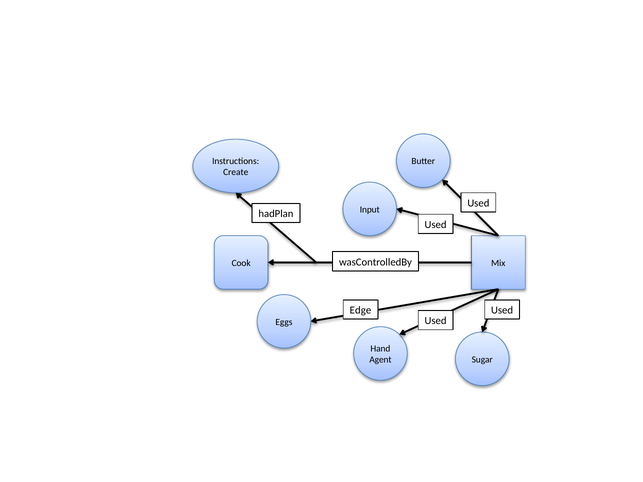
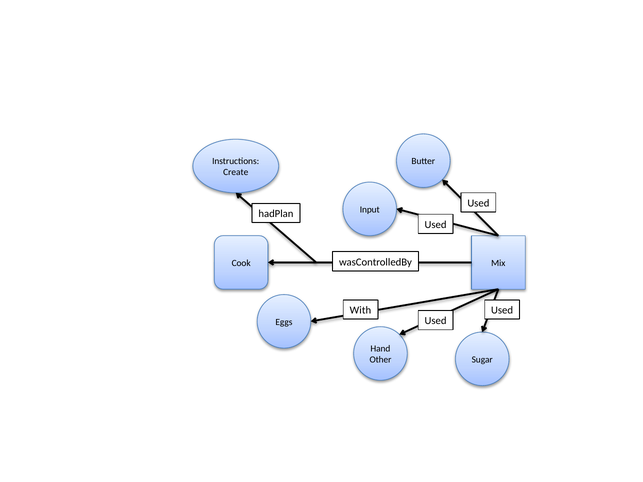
Edge: Edge -> With
Agent: Agent -> Other
